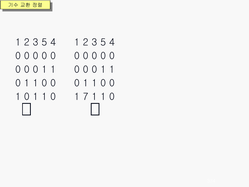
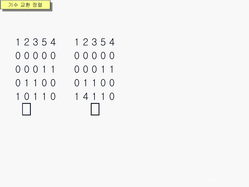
1 7: 7 -> 4
